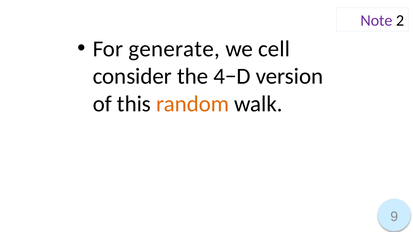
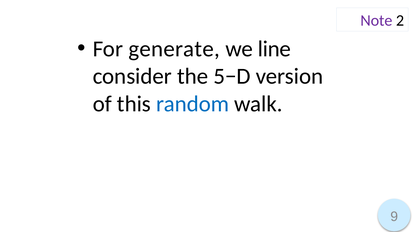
cell: cell -> line
4−D: 4−D -> 5−D
random colour: orange -> blue
